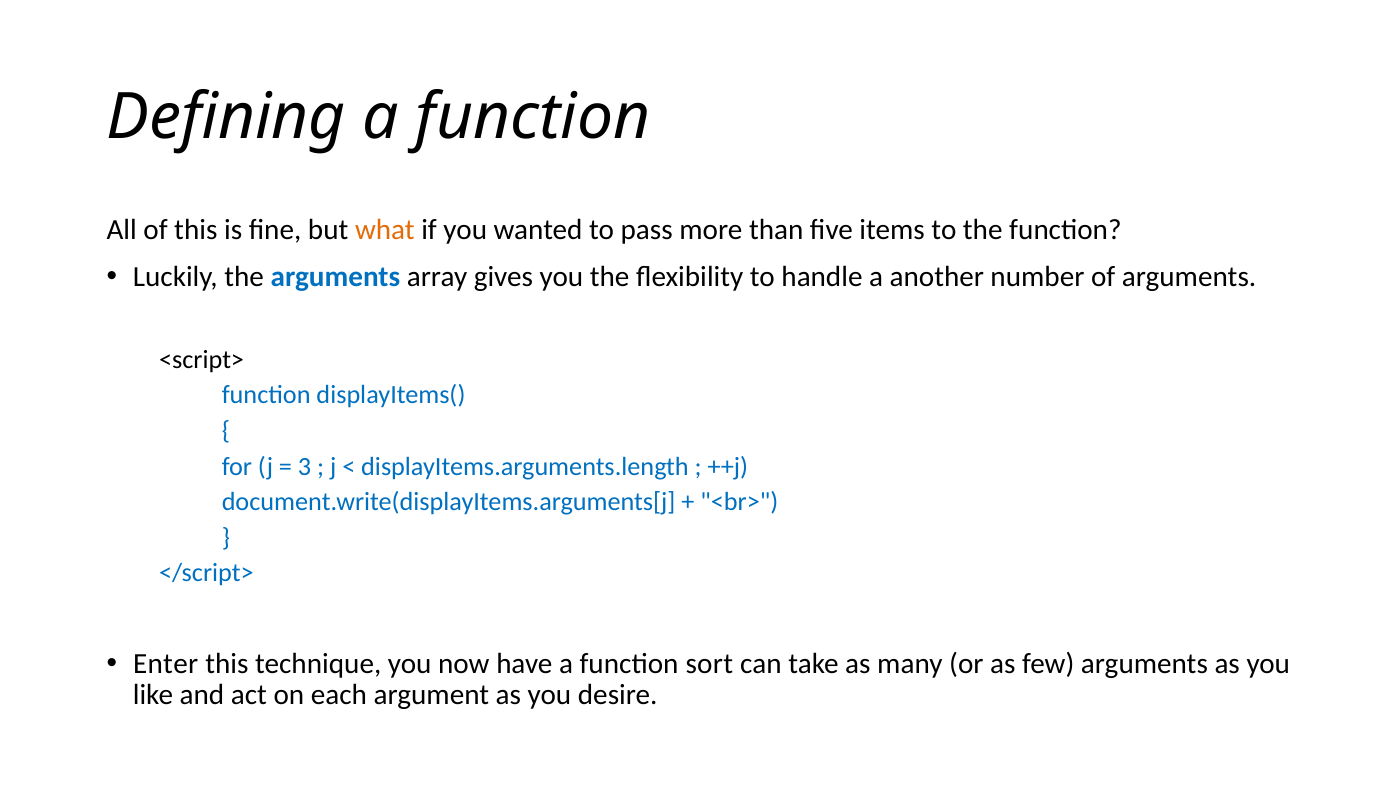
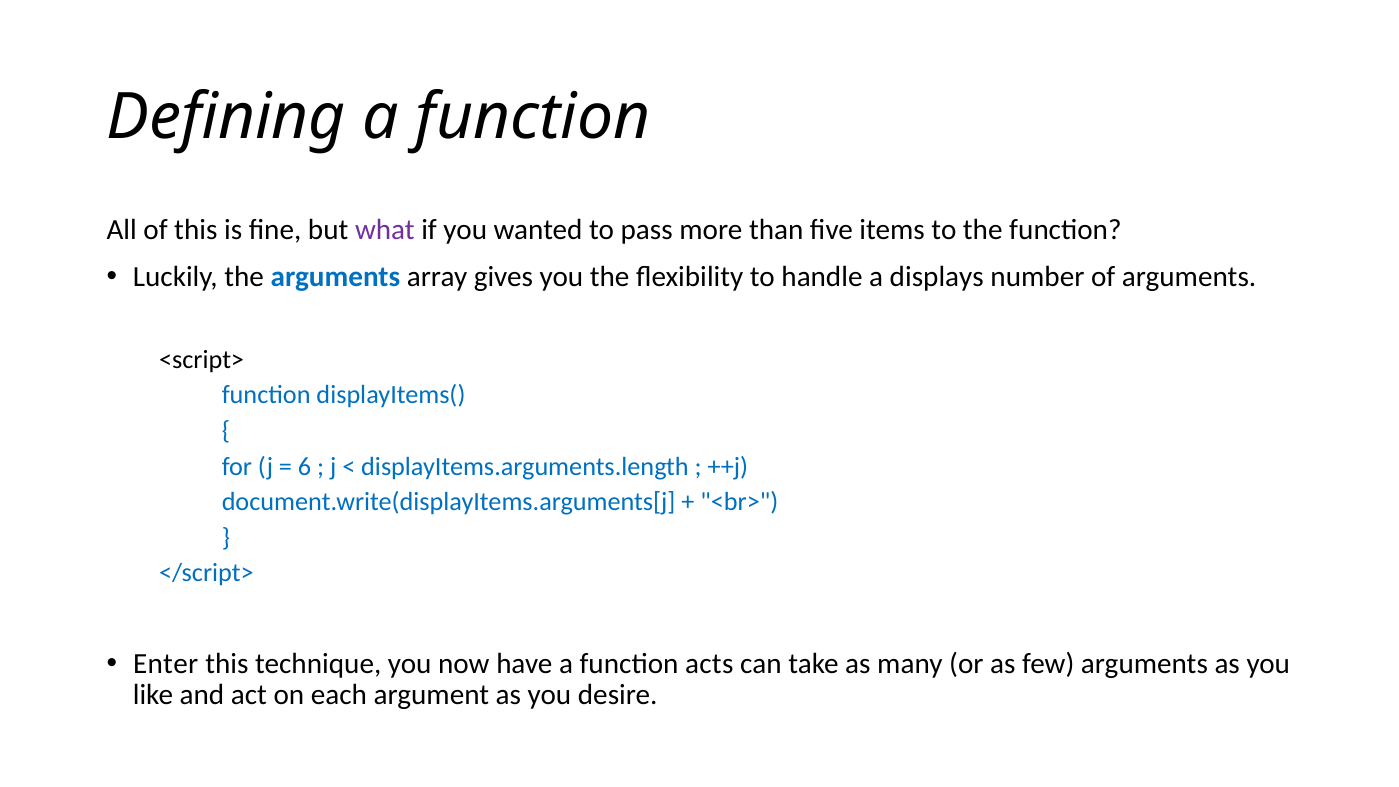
what colour: orange -> purple
another: another -> displays
3: 3 -> 6
sort: sort -> acts
